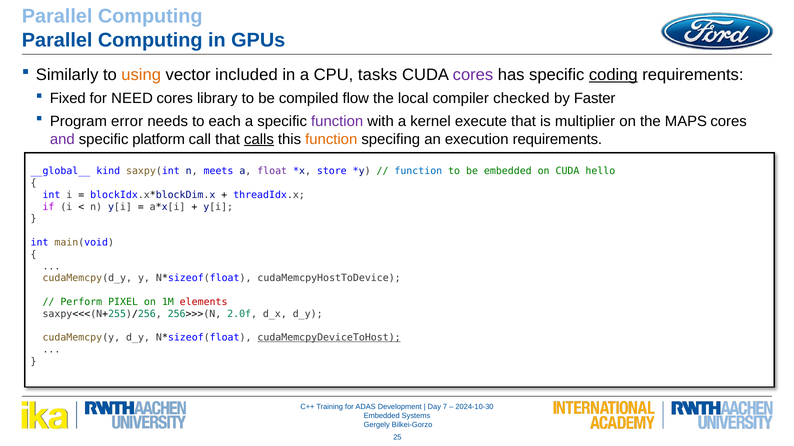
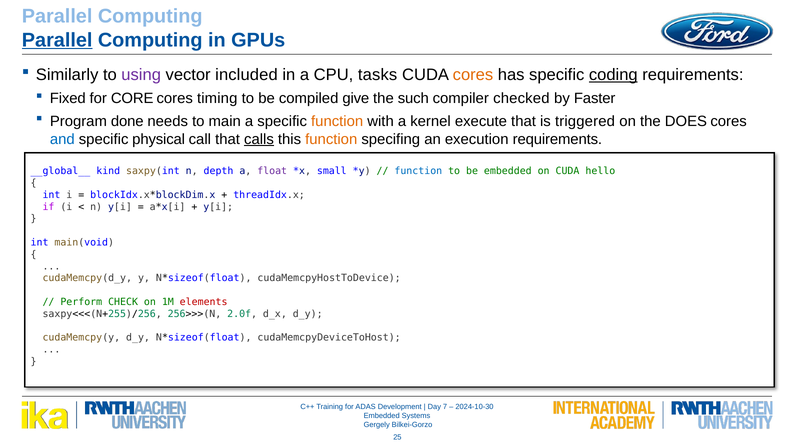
Parallel at (57, 40) underline: none -> present
using colour: orange -> purple
cores at (473, 75) colour: purple -> orange
NEED: NEED -> CORE
library: library -> timing
flow: flow -> give
local: local -> such
error: error -> done
each: each -> main
function at (337, 122) colour: purple -> orange
multiplier: multiplier -> triggered
MAPS: MAPS -> DOES
and colour: purple -> blue
platform: platform -> physical
meets: meets -> depth
store: store -> small
PIXEL: PIXEL -> CHECK
cudaMemcpyDeviceToHost underline: present -> none
